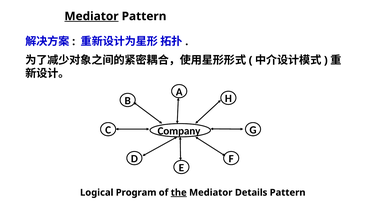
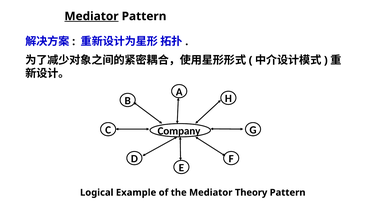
Program: Program -> Example
the underline: present -> none
Details: Details -> Theory
